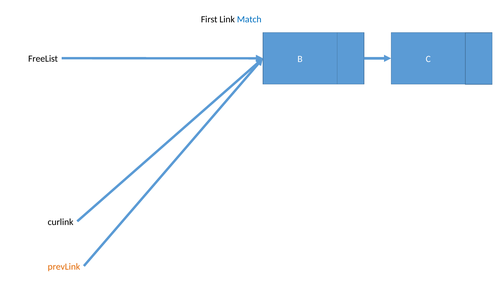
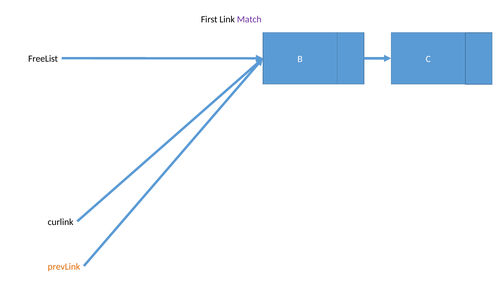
Match colour: blue -> purple
